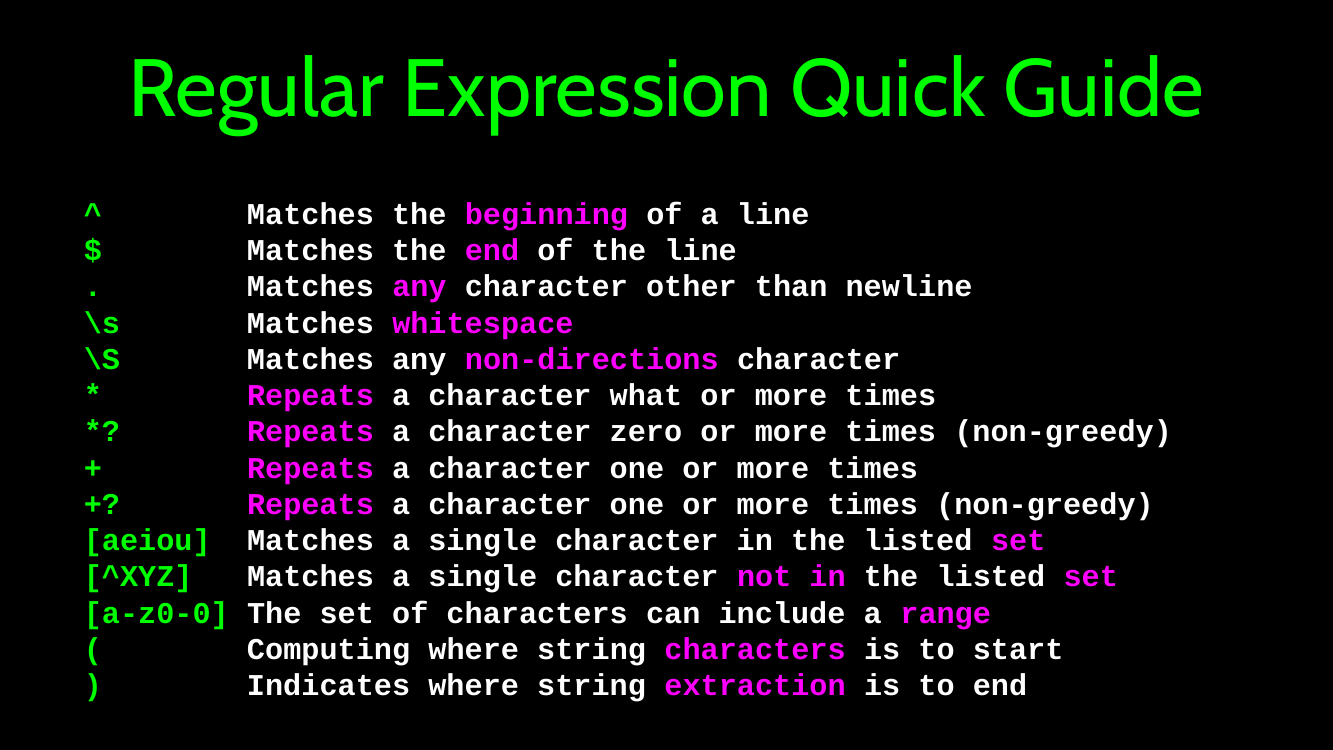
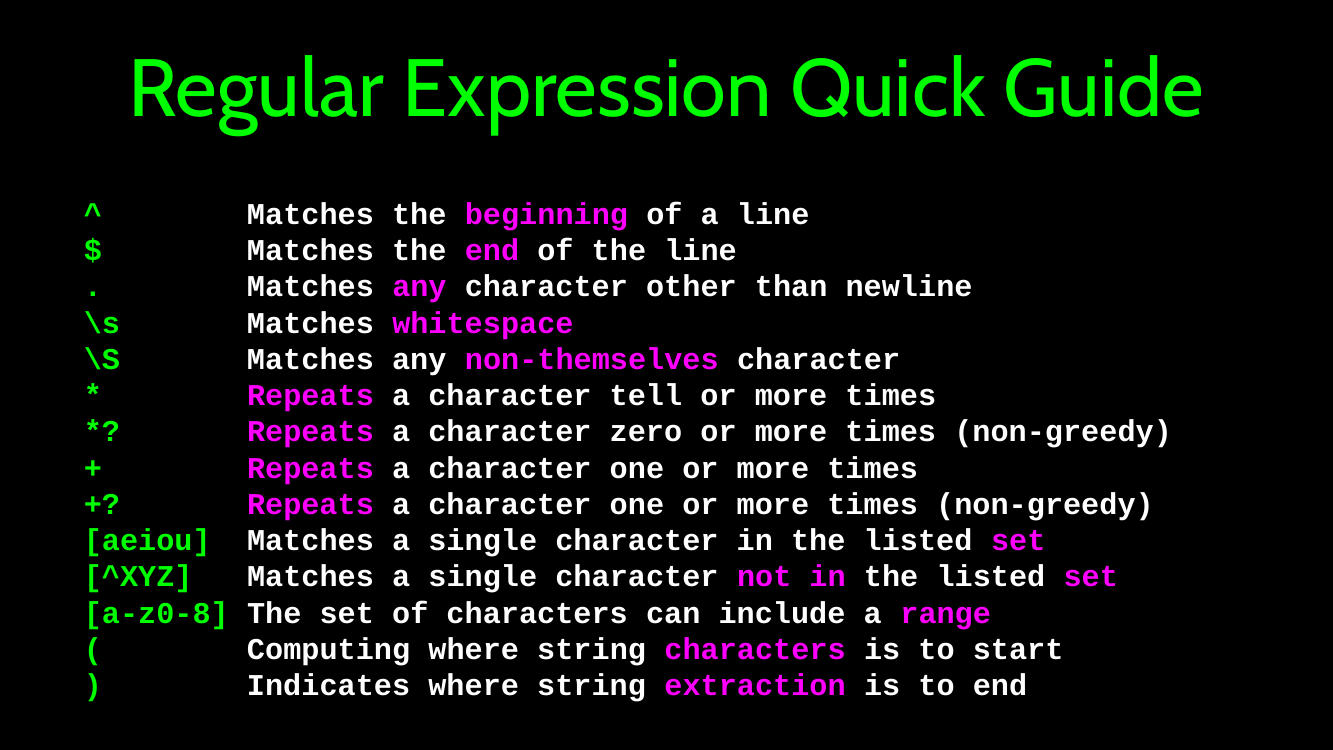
non-directions: non-directions -> non-themselves
what: what -> tell
a-z0-0: a-z0-0 -> a-z0-8
